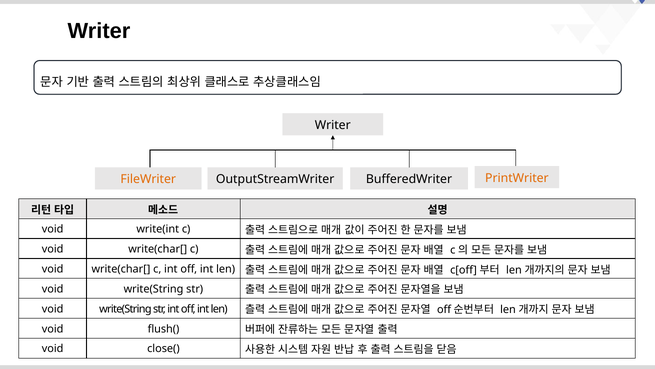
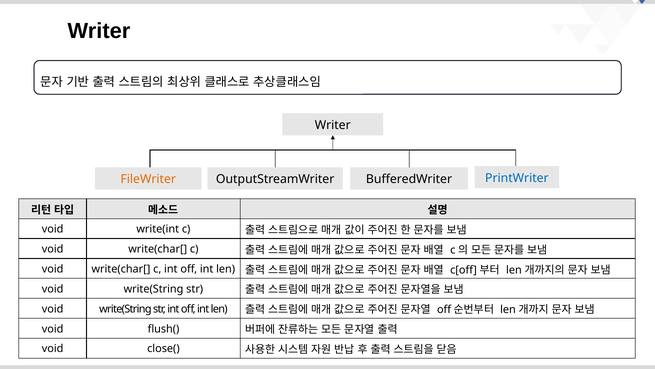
PrintWriter colour: orange -> blue
